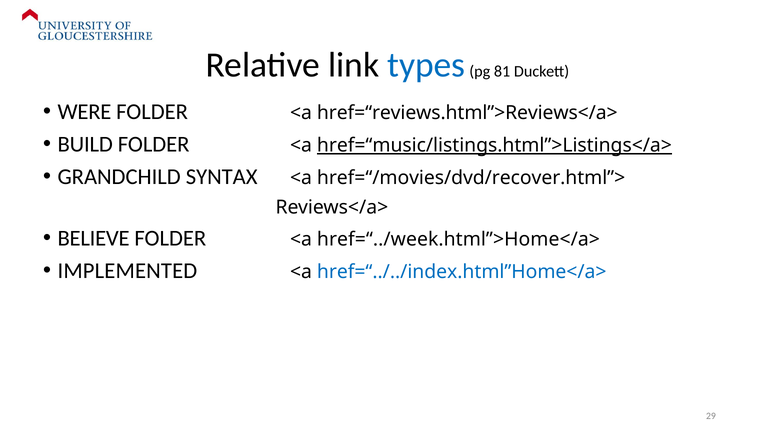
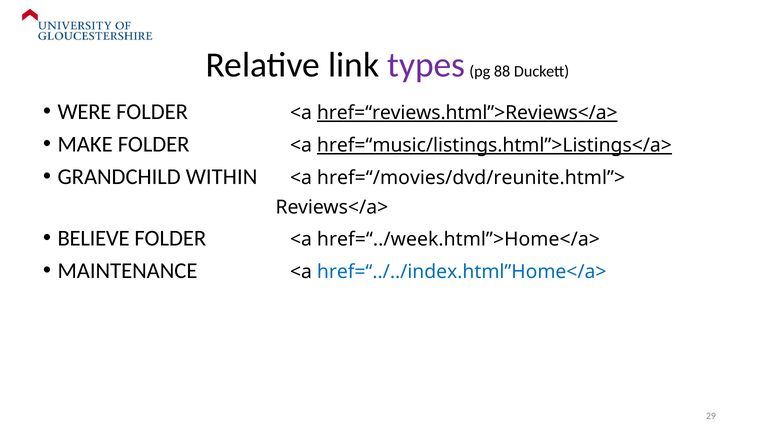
types colour: blue -> purple
81: 81 -> 88
href=“reviews.html”>Reviews</a> underline: none -> present
BUILD: BUILD -> MAKE
SYNTAX: SYNTAX -> WITHIN
href=“/movies/dvd/recover.html”>: href=“/movies/dvd/recover.html”> -> href=“/movies/dvd/reunite.html”>
IMPLEMENTED: IMPLEMENTED -> MAINTENANCE
